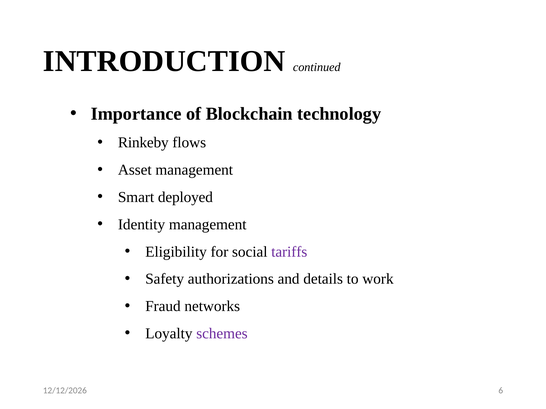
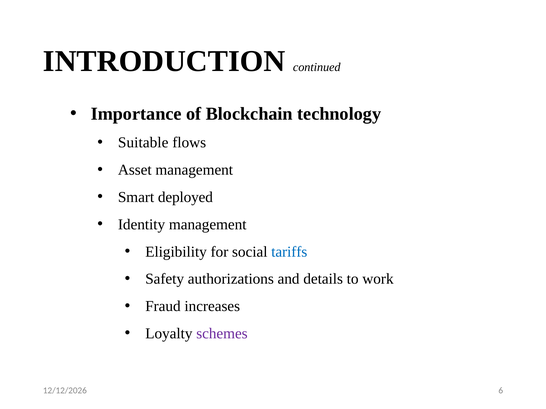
Rinkeby: Rinkeby -> Suitable
tariffs colour: purple -> blue
networks: networks -> increases
